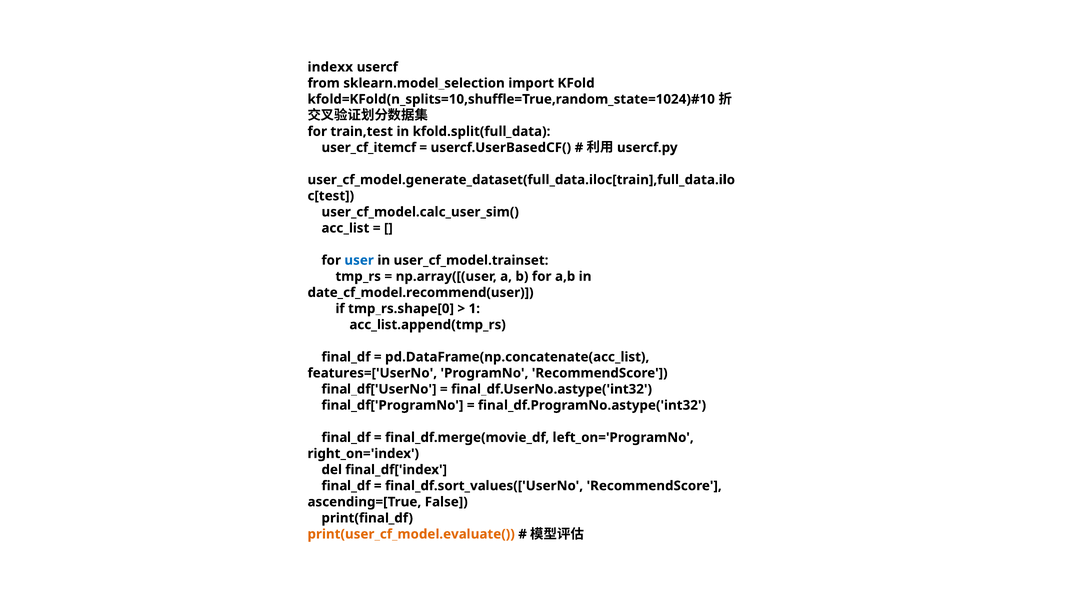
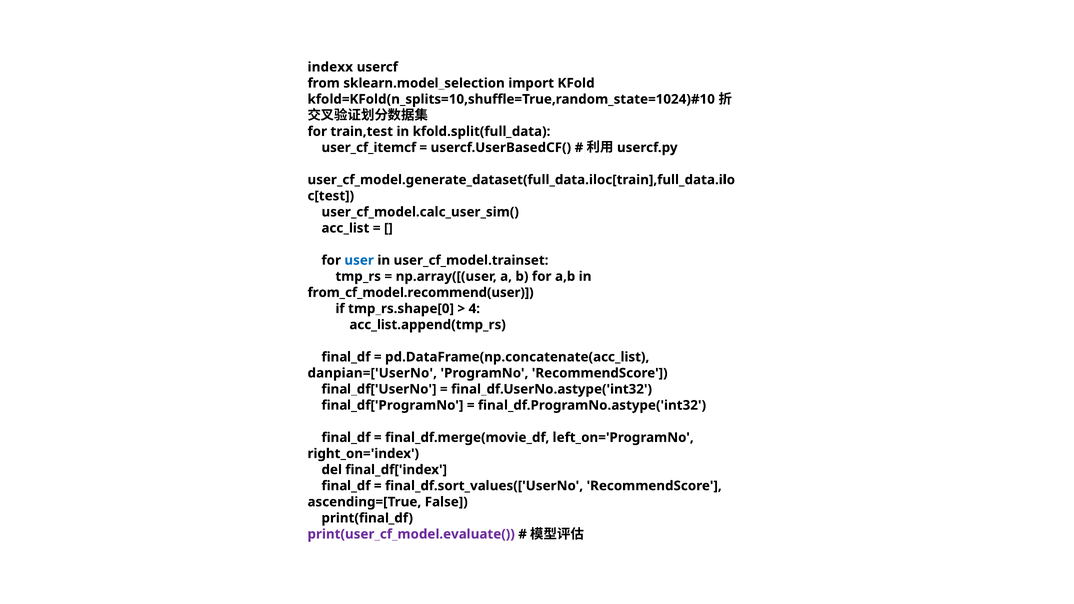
date_cf_model.recommend(user: date_cf_model.recommend(user -> from_cf_model.recommend(user
1: 1 -> 4
features=['UserNo: features=['UserNo -> danpian=['UserNo
print(user_cf_model.evaluate( colour: orange -> purple
